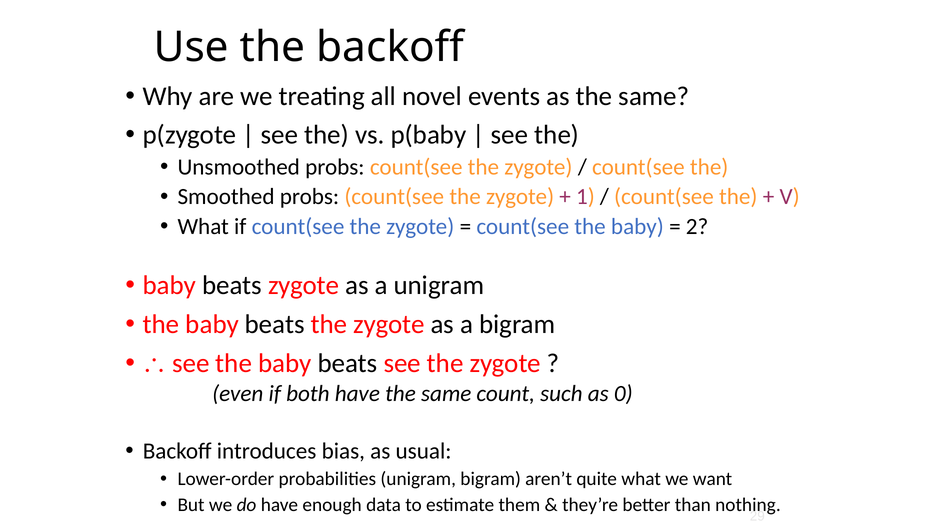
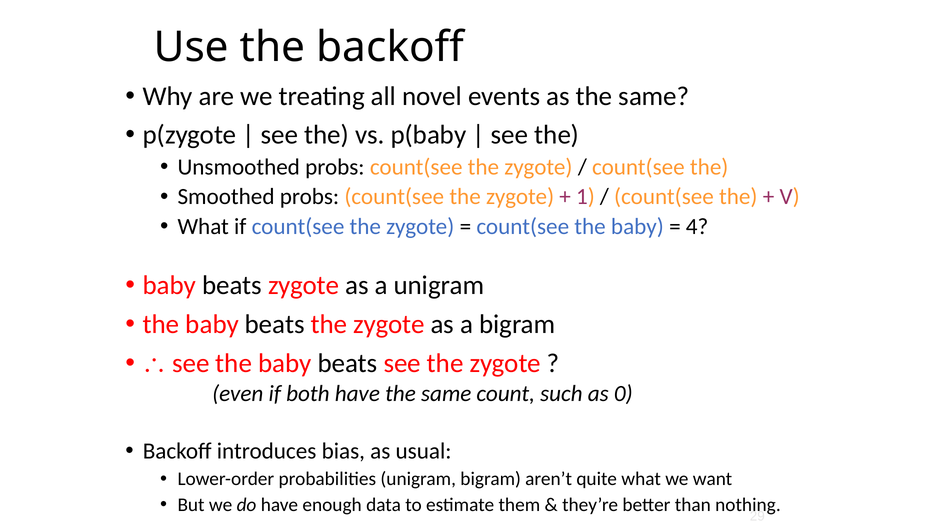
2: 2 -> 4
